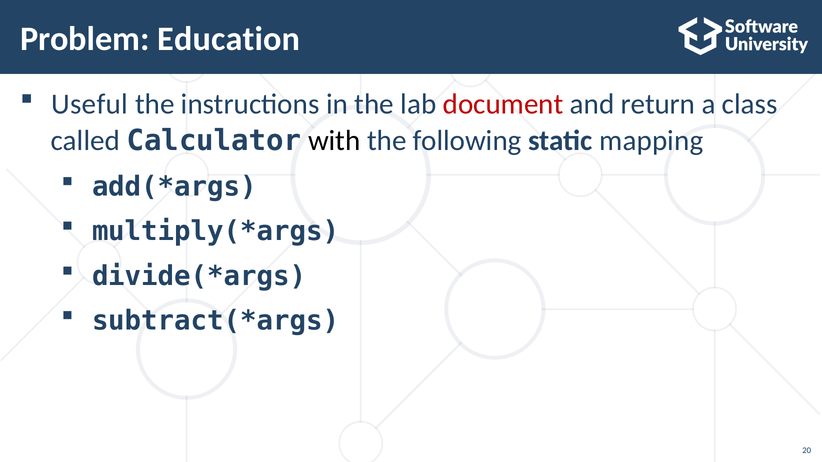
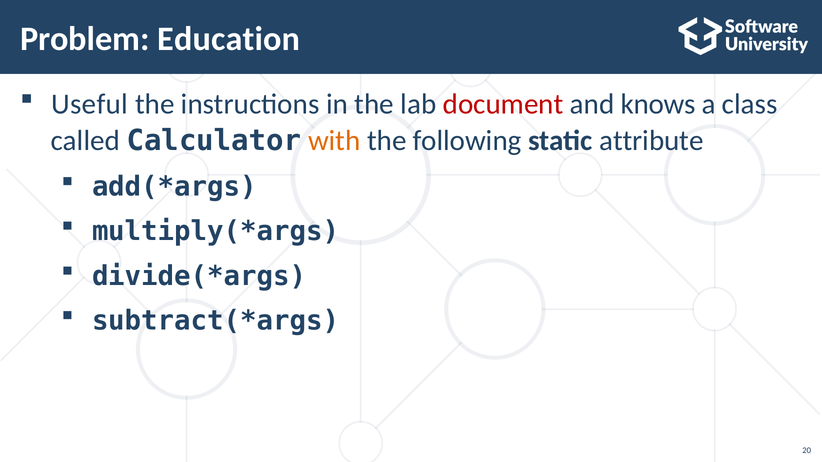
return: return -> knows
with colour: black -> orange
mapping: mapping -> attribute
